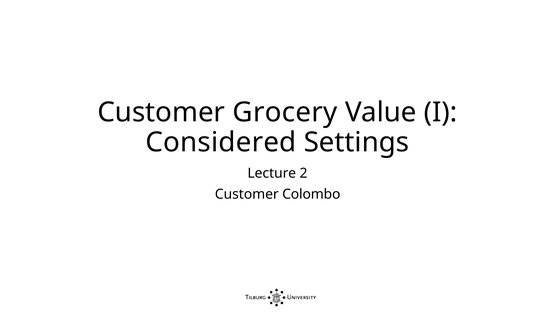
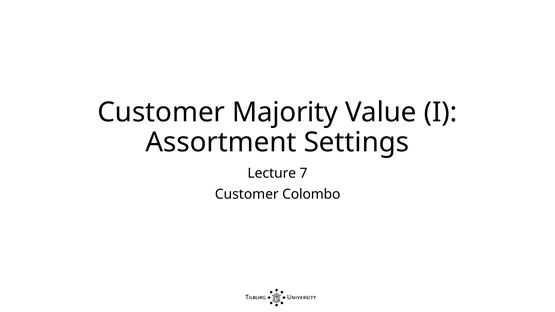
Grocery: Grocery -> Majority
Considered: Considered -> Assortment
2: 2 -> 7
